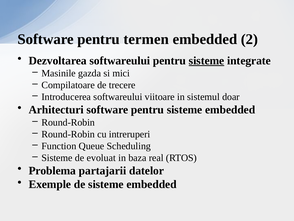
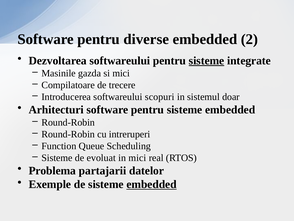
termen: termen -> diverse
viitoare: viitoare -> scopuri
in baza: baza -> mici
embedded at (152, 184) underline: none -> present
